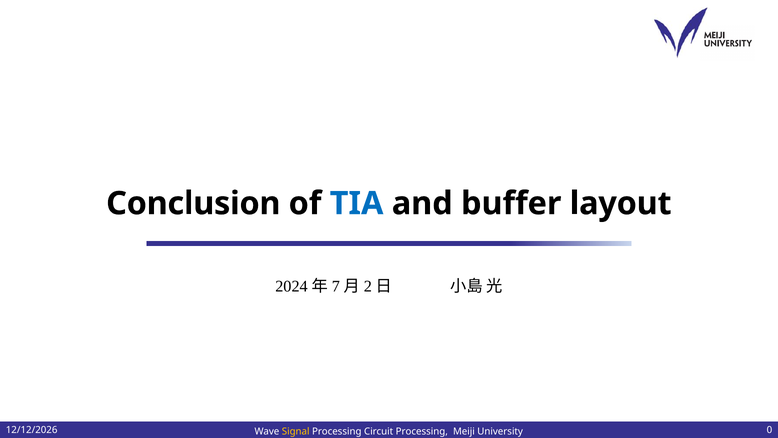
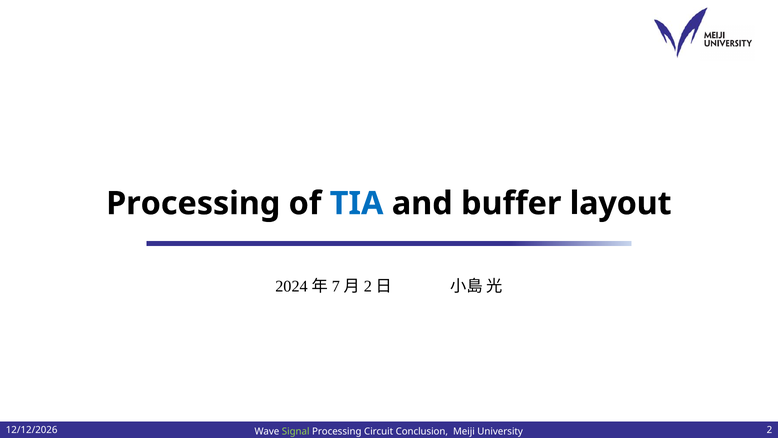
Conclusion at (193, 203): Conclusion -> Processing
0: 0 -> 2
Signal colour: yellow -> light green
Circuit Processing: Processing -> Conclusion
